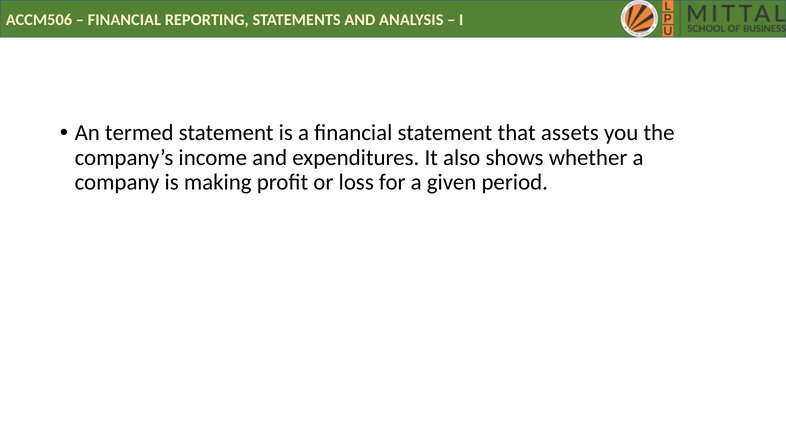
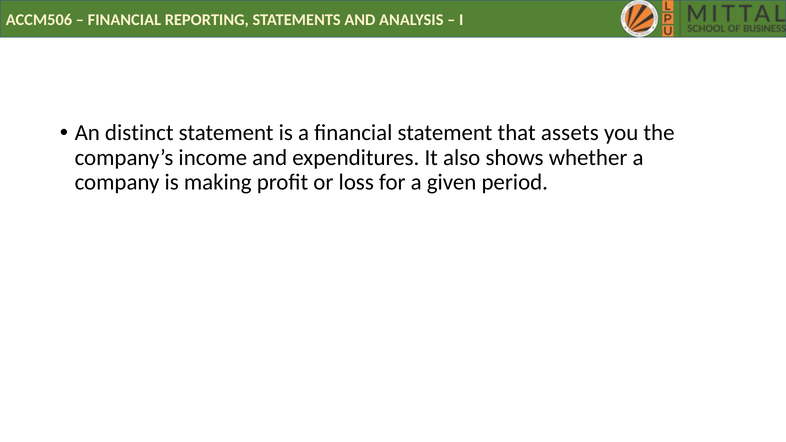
termed: termed -> distinct
